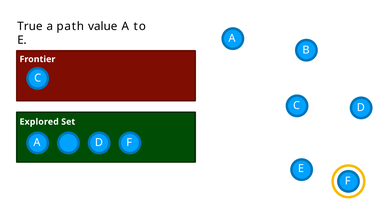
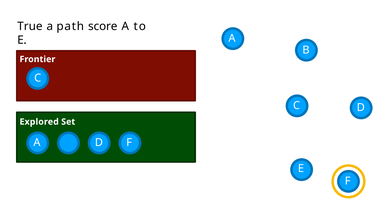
value: value -> score
